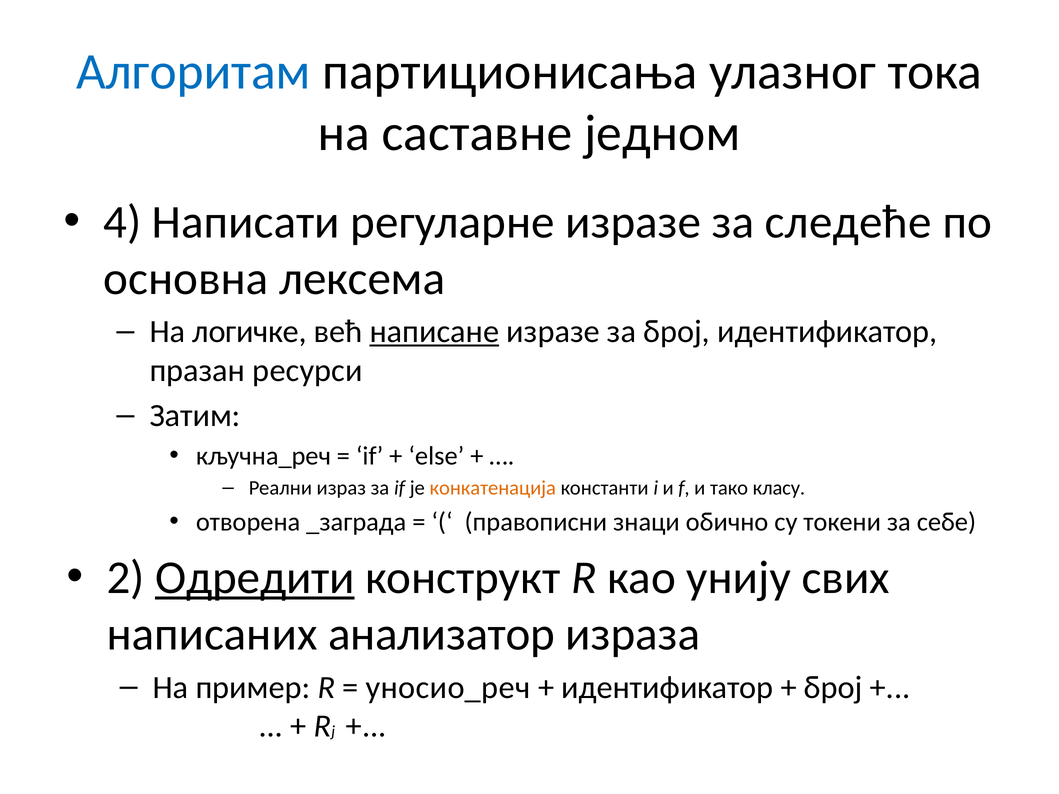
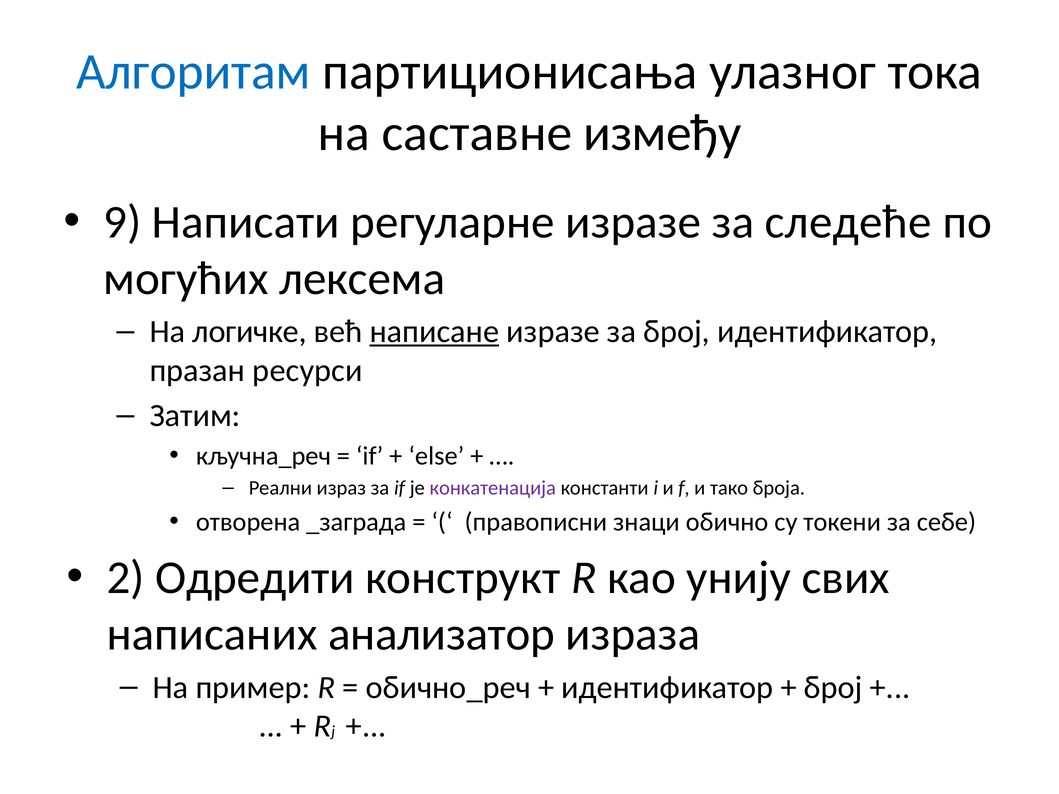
једном: једном -> између
4: 4 -> 9
основна: основна -> могућих
конкатенација colour: orange -> purple
класу: класу -> броја
Одредити underline: present -> none
уносио_реч: уносио_реч -> обично_реч
